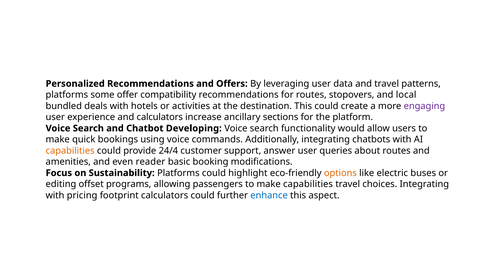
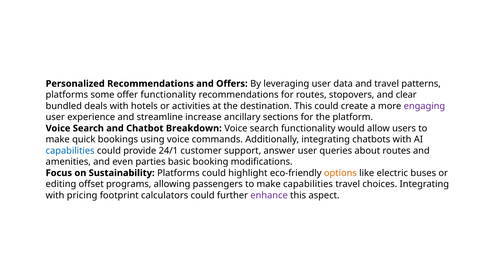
offer compatibility: compatibility -> functionality
local: local -> clear
and calculators: calculators -> streamline
Developing: Developing -> Breakdown
capabilities at (70, 151) colour: orange -> blue
24/4: 24/4 -> 24/1
reader: reader -> parties
enhance colour: blue -> purple
